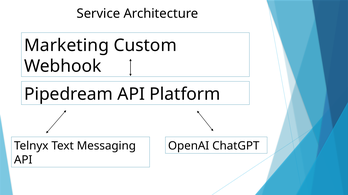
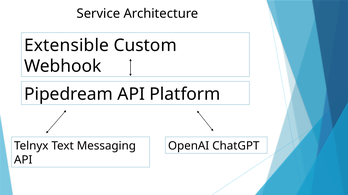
Marketing: Marketing -> Extensible
